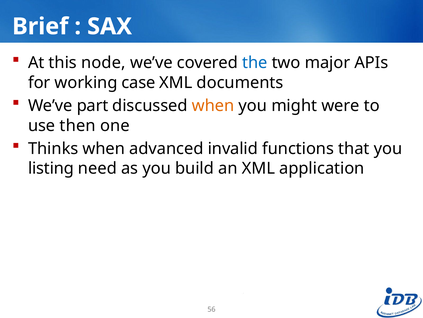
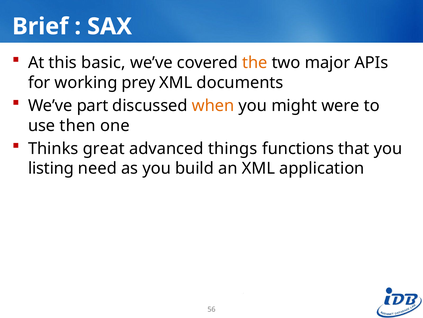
node: node -> basic
the colour: blue -> orange
case: case -> prey
Thinks when: when -> great
invalid: invalid -> things
